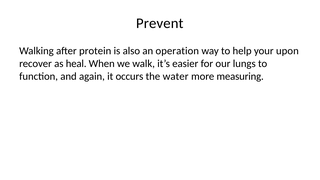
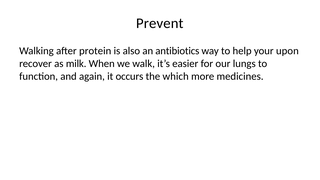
operation: operation -> antibiotics
heal: heal -> milk
water: water -> which
measuring: measuring -> medicines
